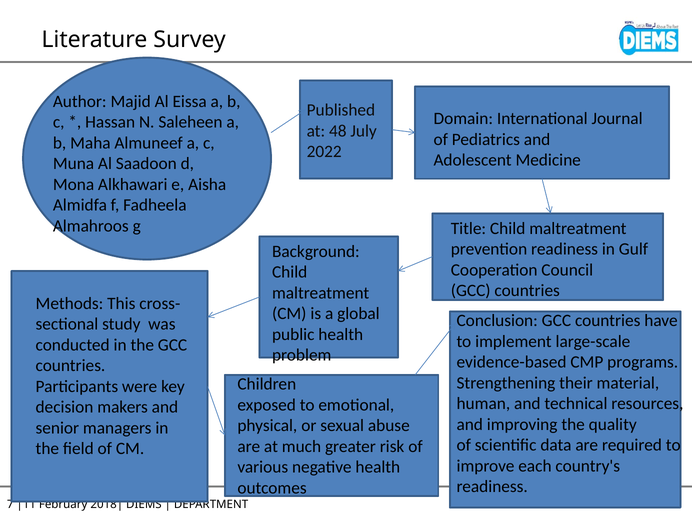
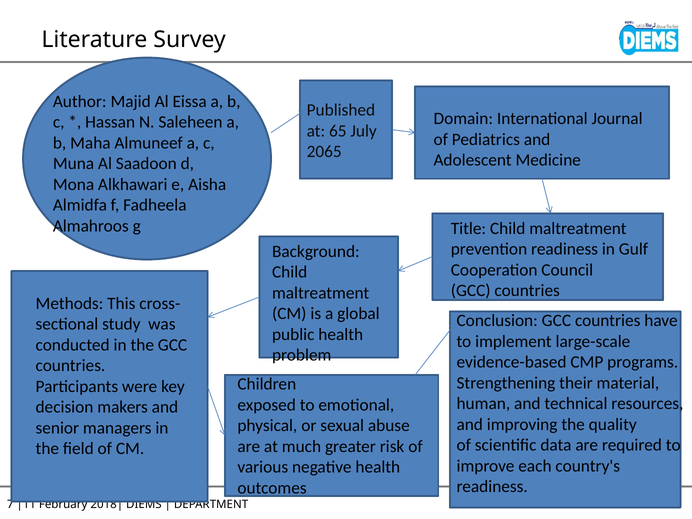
48: 48 -> 65
2022: 2022 -> 2065
